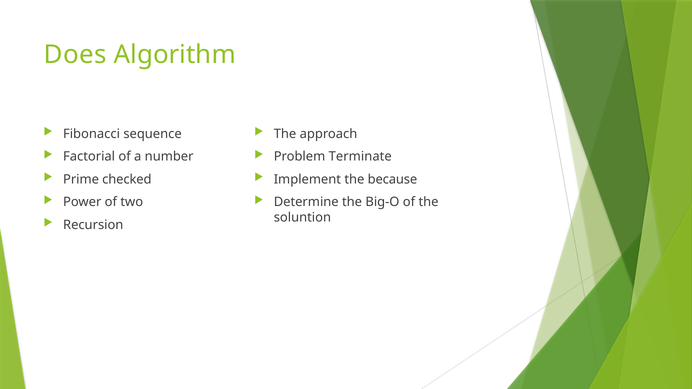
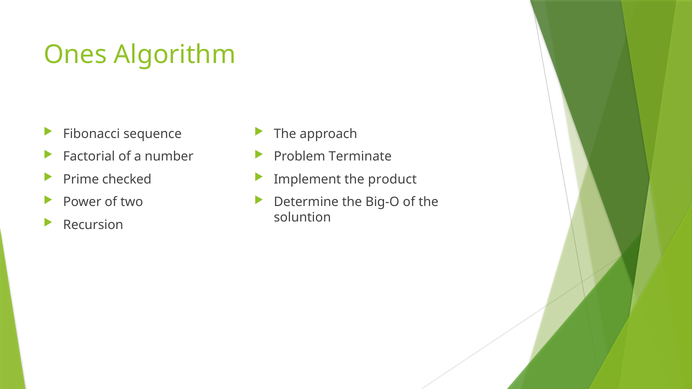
Does: Does -> Ones
because: because -> product
